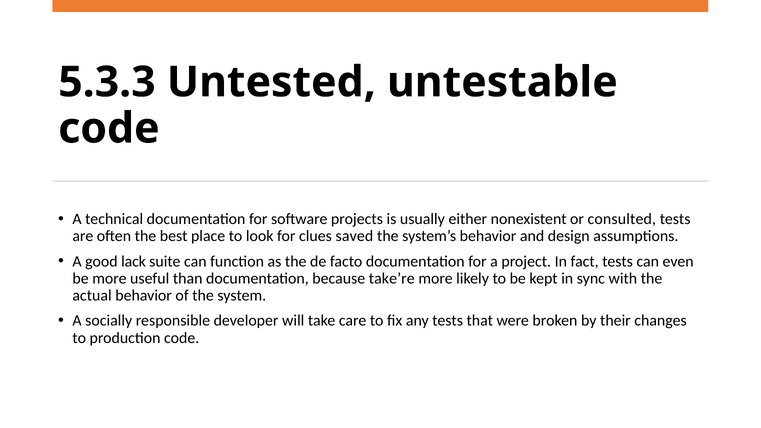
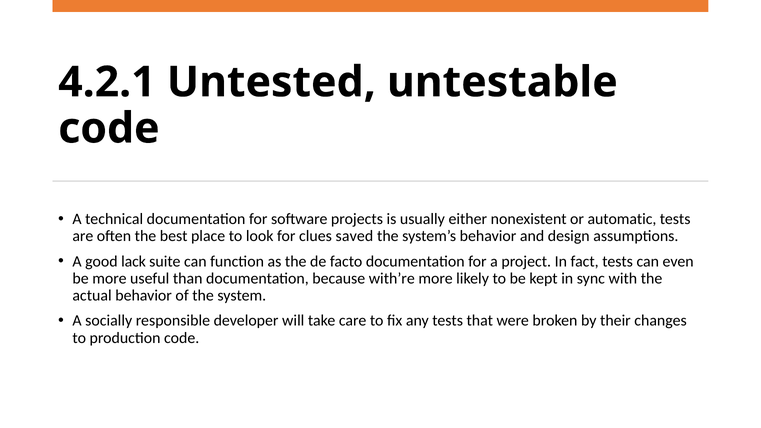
5.3.3: 5.3.3 -> 4.2.1
consulted: consulted -> automatic
take’re: take’re -> with’re
